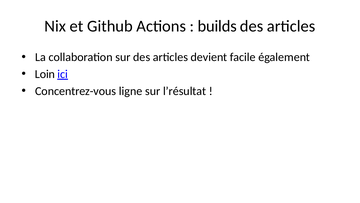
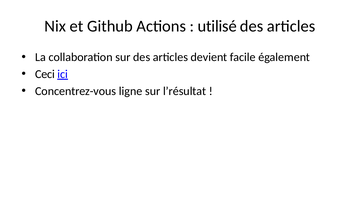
builds: builds -> utilisé
Loin: Loin -> Ceci
